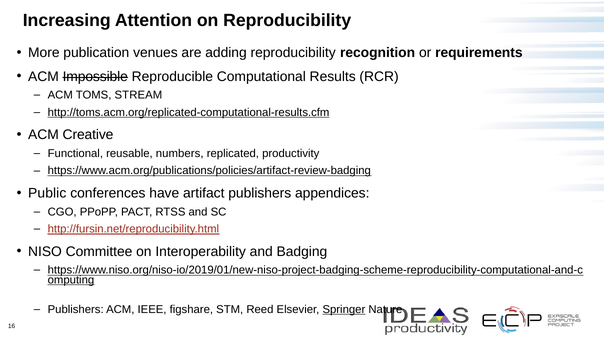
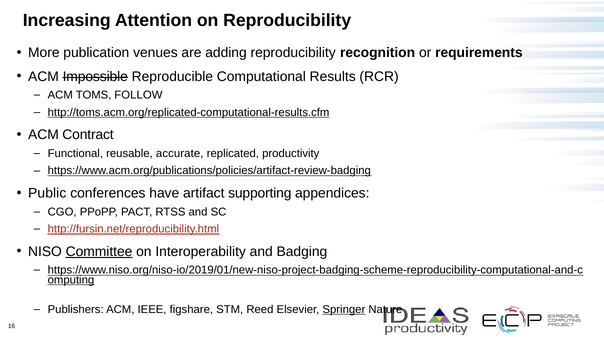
STREAM: STREAM -> FOLLOW
Creative: Creative -> Contract
numbers: numbers -> accurate
artifact publishers: publishers -> supporting
Committee underline: none -> present
